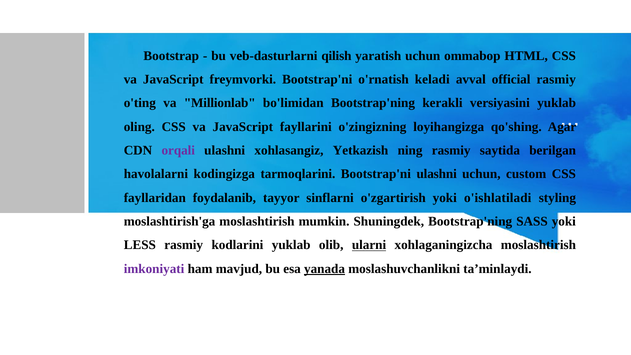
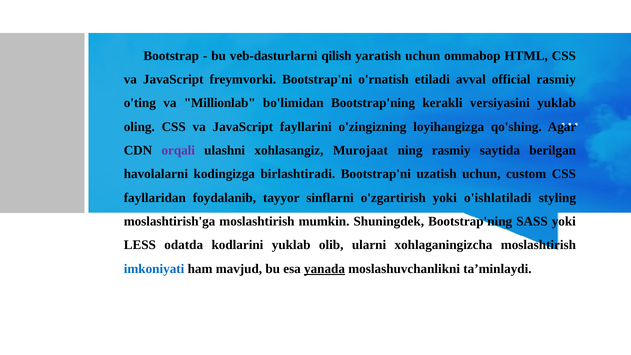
keladi: keladi -> etiladi
Yetkazish: Yetkazish -> Murojaat
tarmoqlarini: tarmoqlarini -> birlashtiradi
Bootstrap'ni ulashni: ulashni -> uzatish
LESS rasmiy: rasmiy -> odatda
ularni underline: present -> none
imkoniyati colour: purple -> blue
